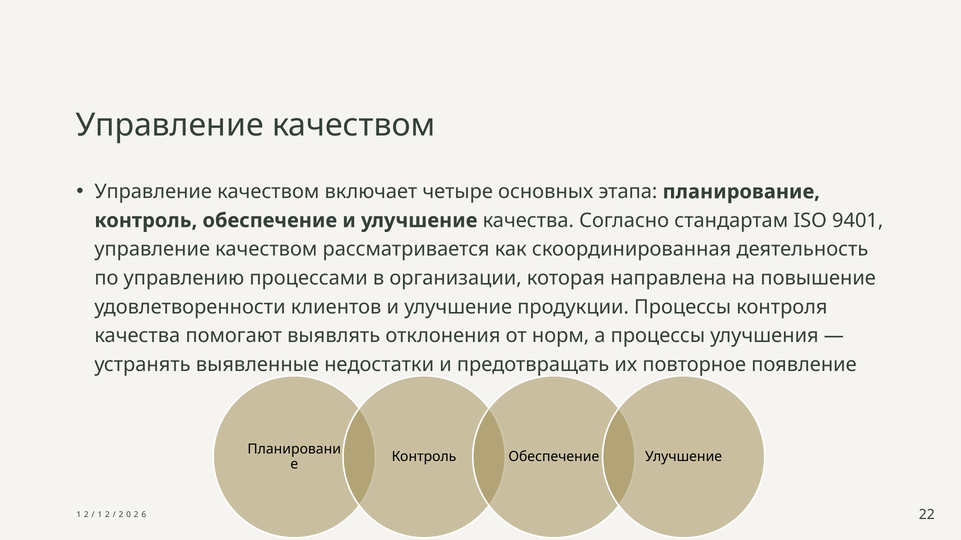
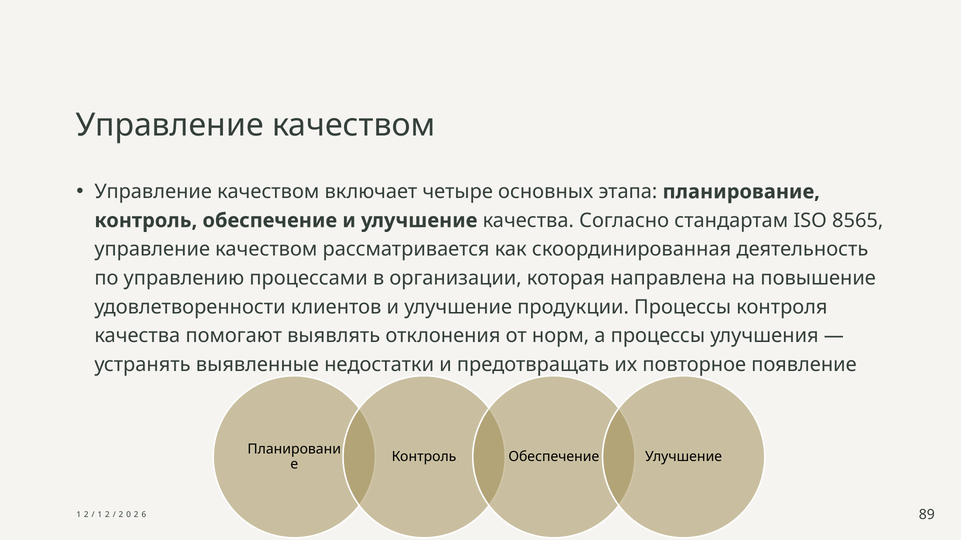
9401: 9401 -> 8565
22: 22 -> 89
